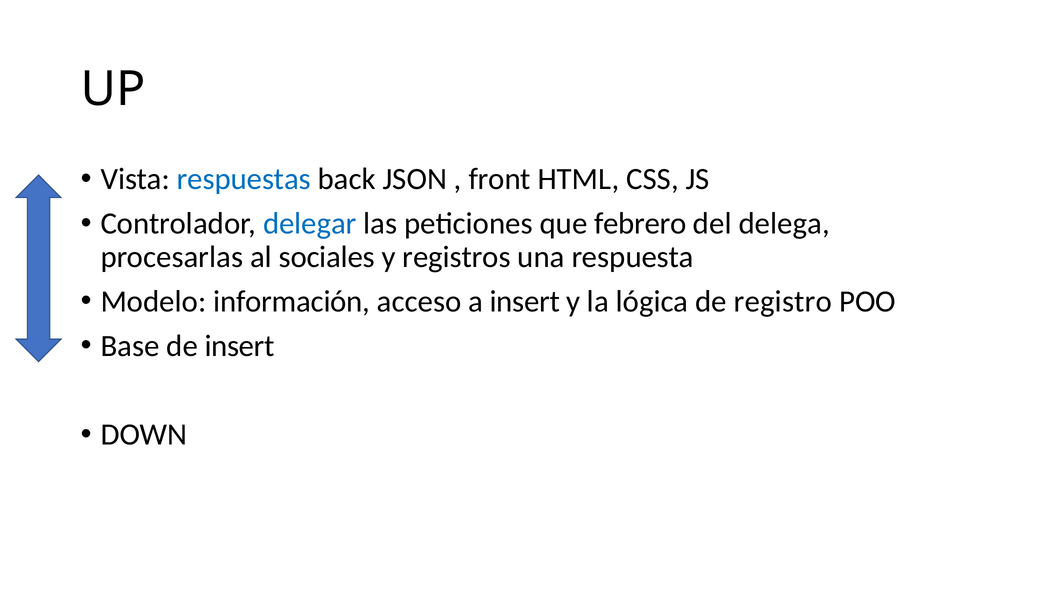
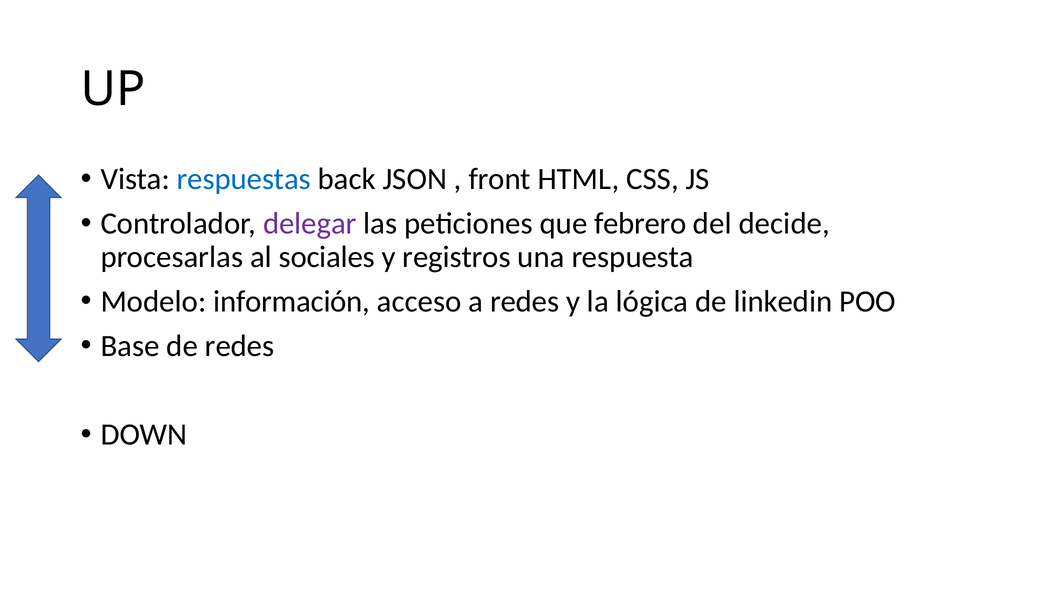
delegar colour: blue -> purple
delega: delega -> decide
a insert: insert -> redes
registro: registro -> linkedin
de insert: insert -> redes
